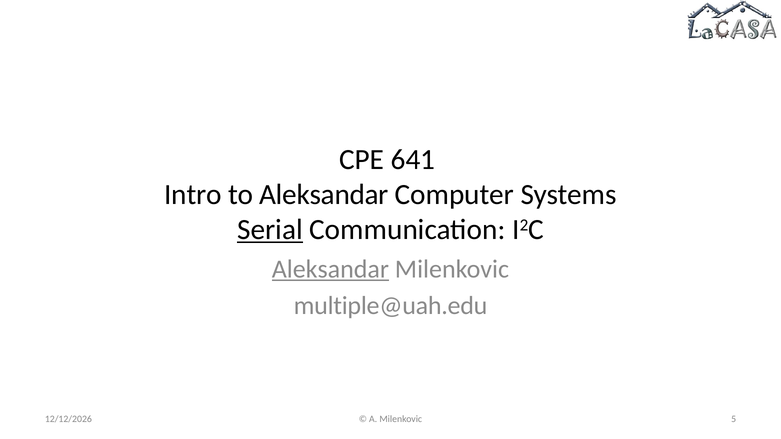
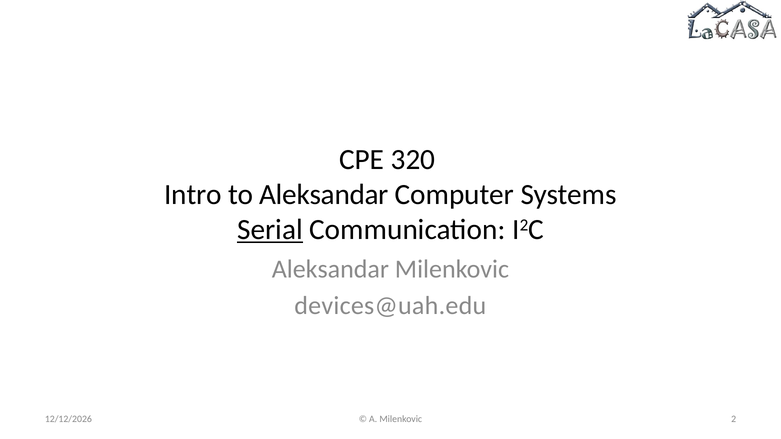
641: 641 -> 320
Aleksandar at (330, 269) underline: present -> none
multiple@uah.edu: multiple@uah.edu -> devices@uah.edu
5: 5 -> 2
